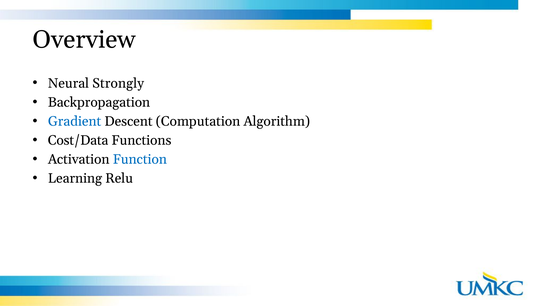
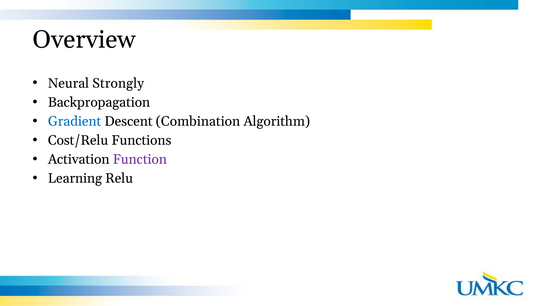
Computation: Computation -> Combination
Cost/Data: Cost/Data -> Cost/Relu
Function colour: blue -> purple
